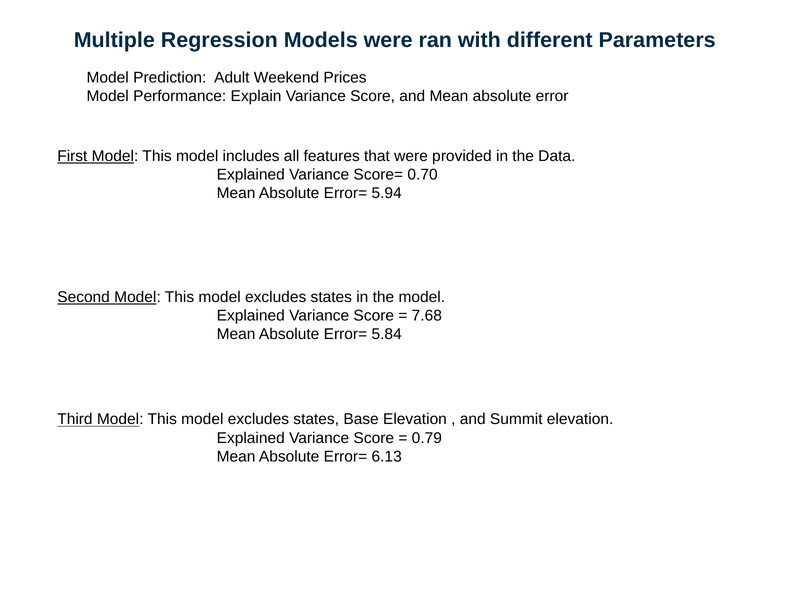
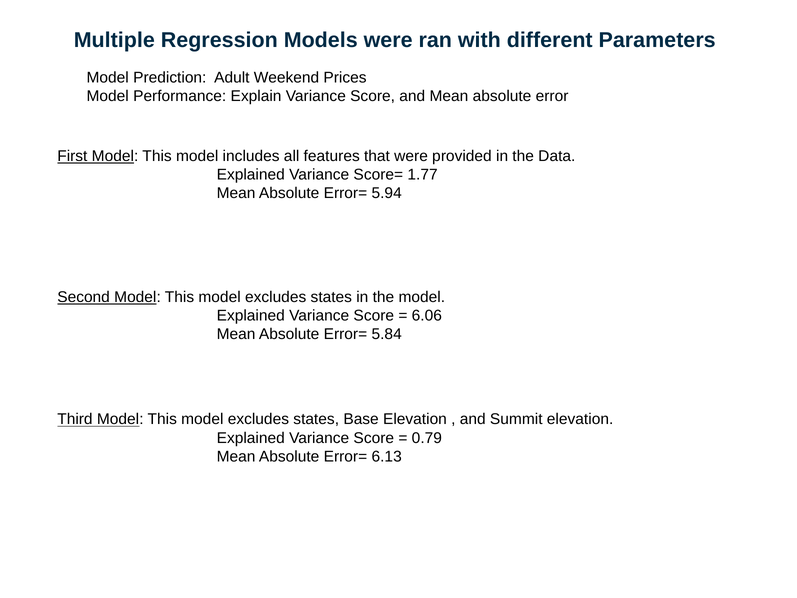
0.70: 0.70 -> 1.77
7.68: 7.68 -> 6.06
